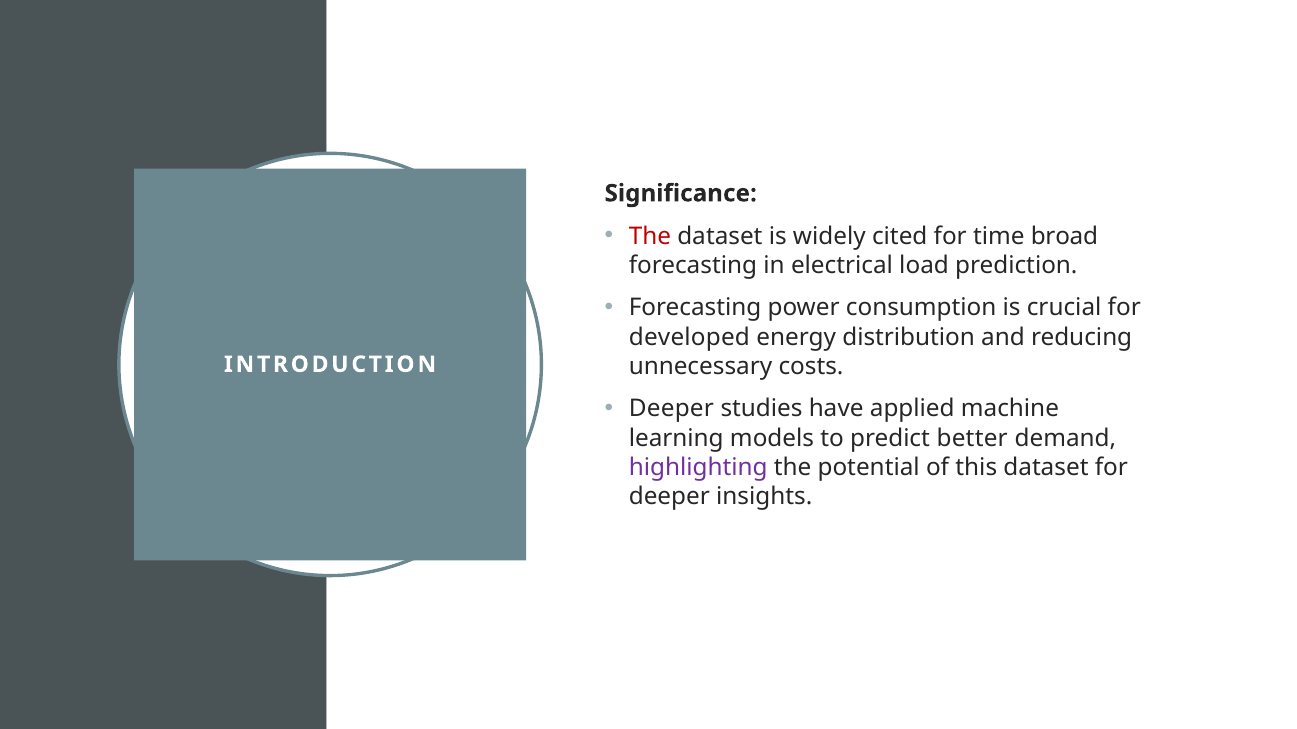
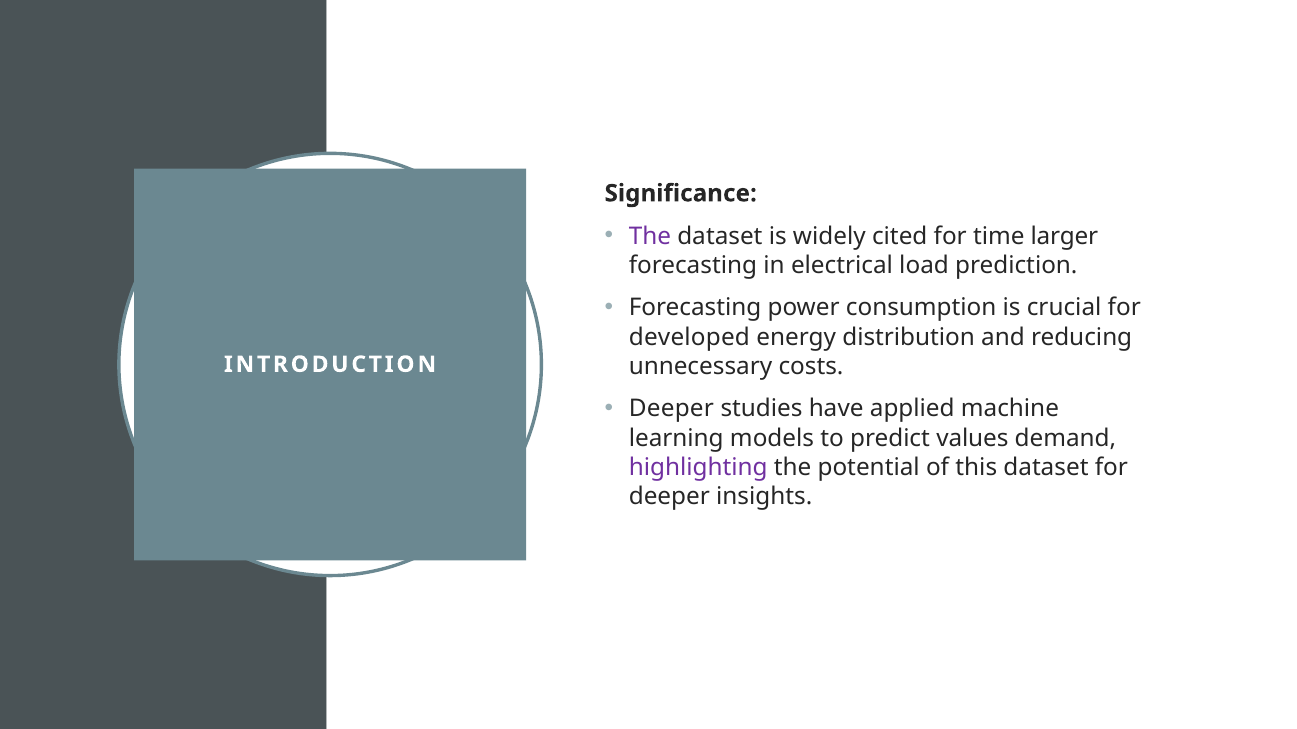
The at (650, 236) colour: red -> purple
broad: broad -> larger
better: better -> values
